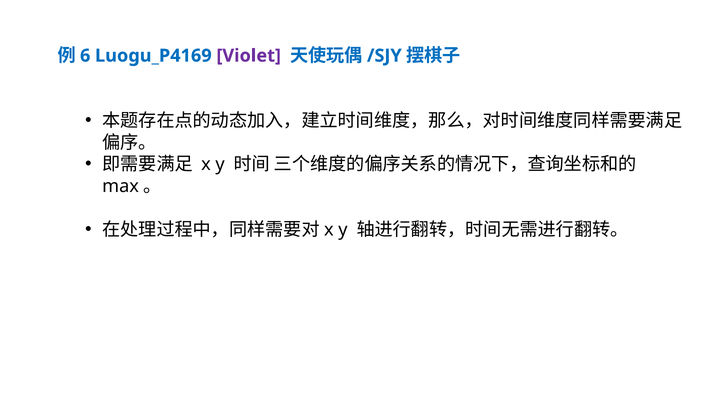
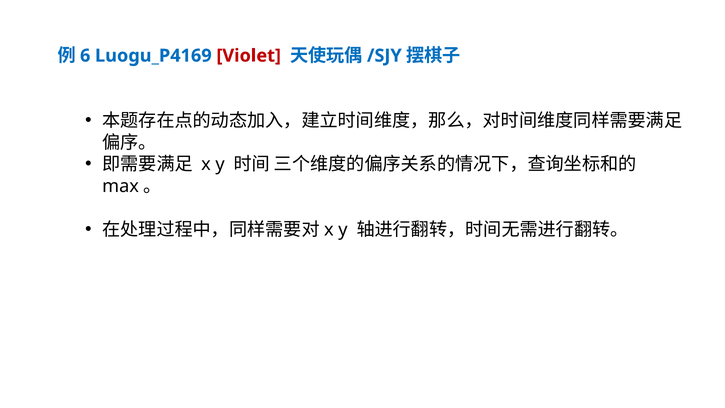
Violet colour: purple -> red
